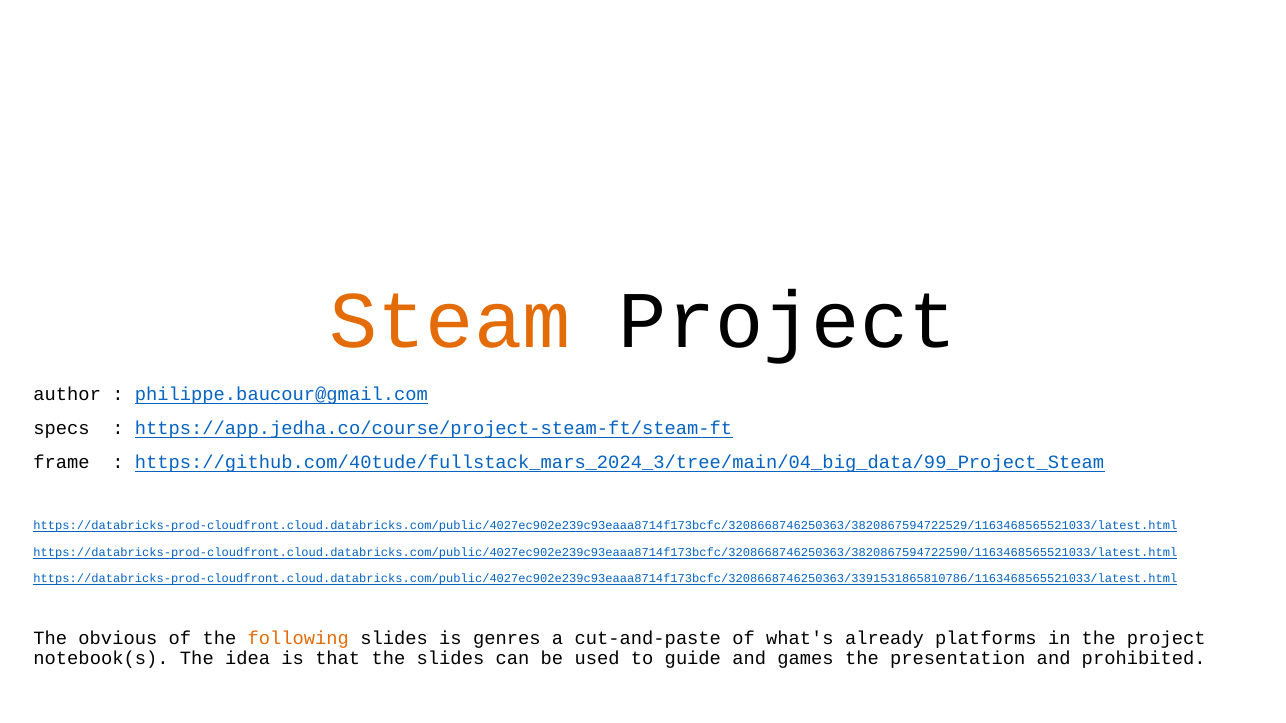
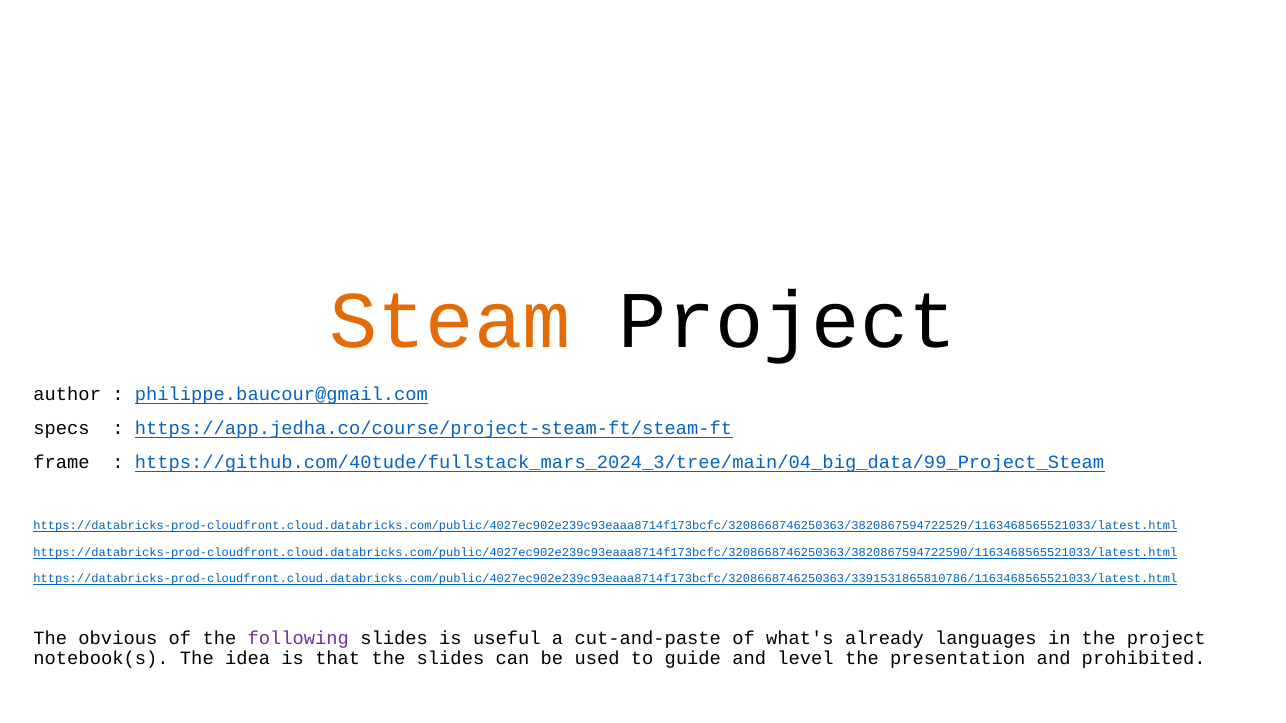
following colour: orange -> purple
genres: genres -> useful
platforms: platforms -> languages
games: games -> level
